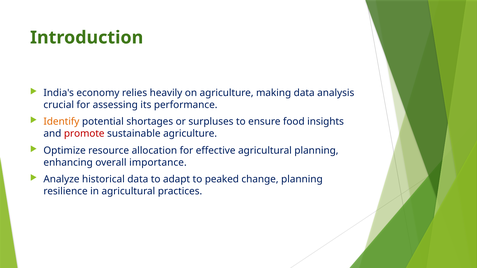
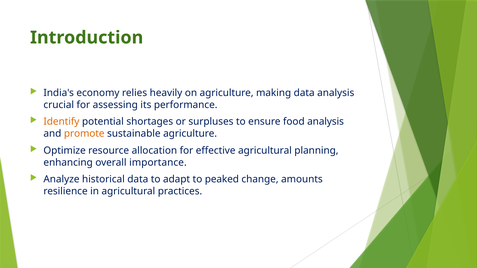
food insights: insights -> analysis
promote colour: red -> orange
change planning: planning -> amounts
